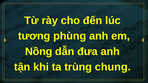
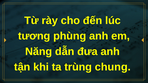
Nồng: Nồng -> Năng
